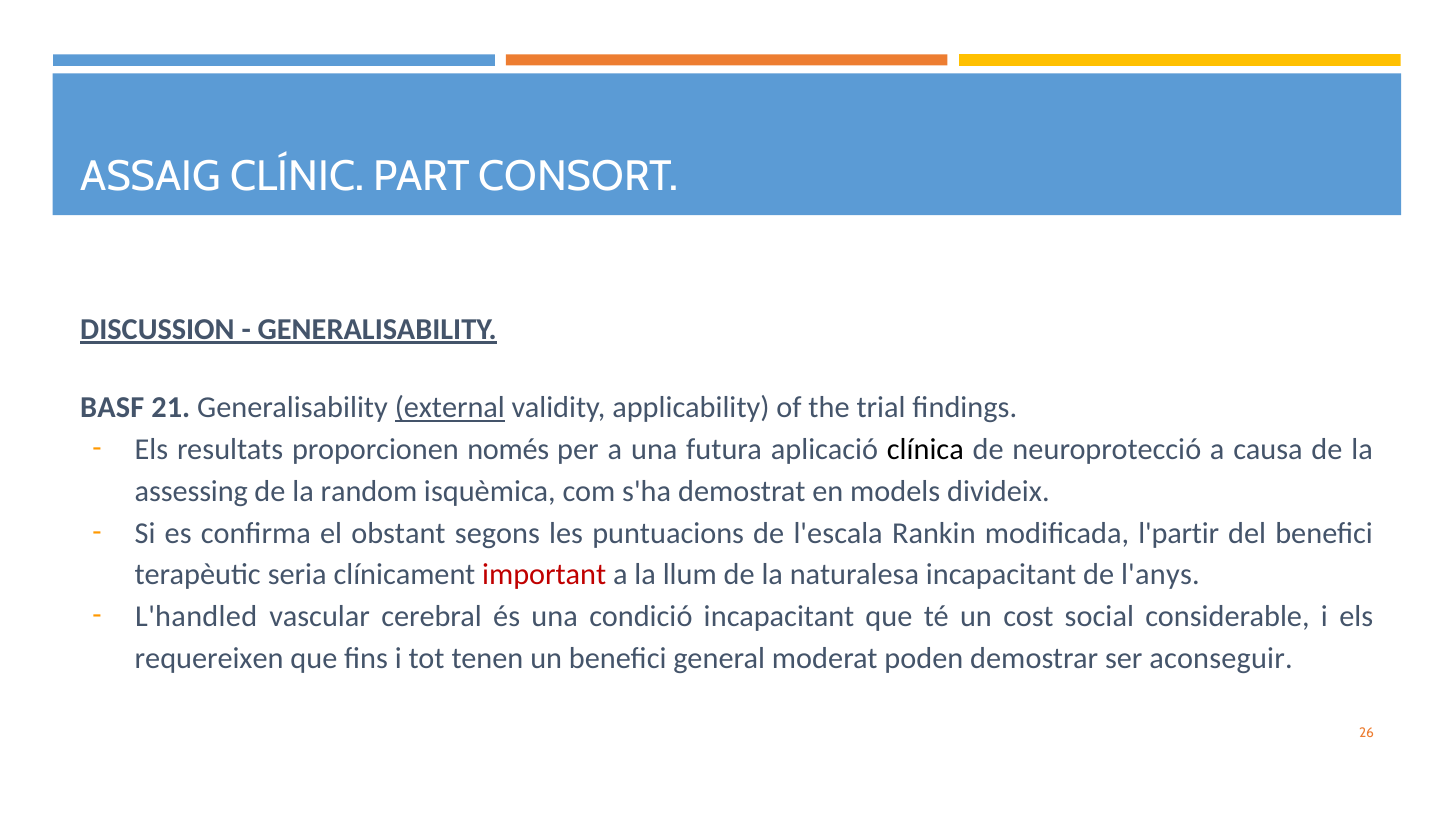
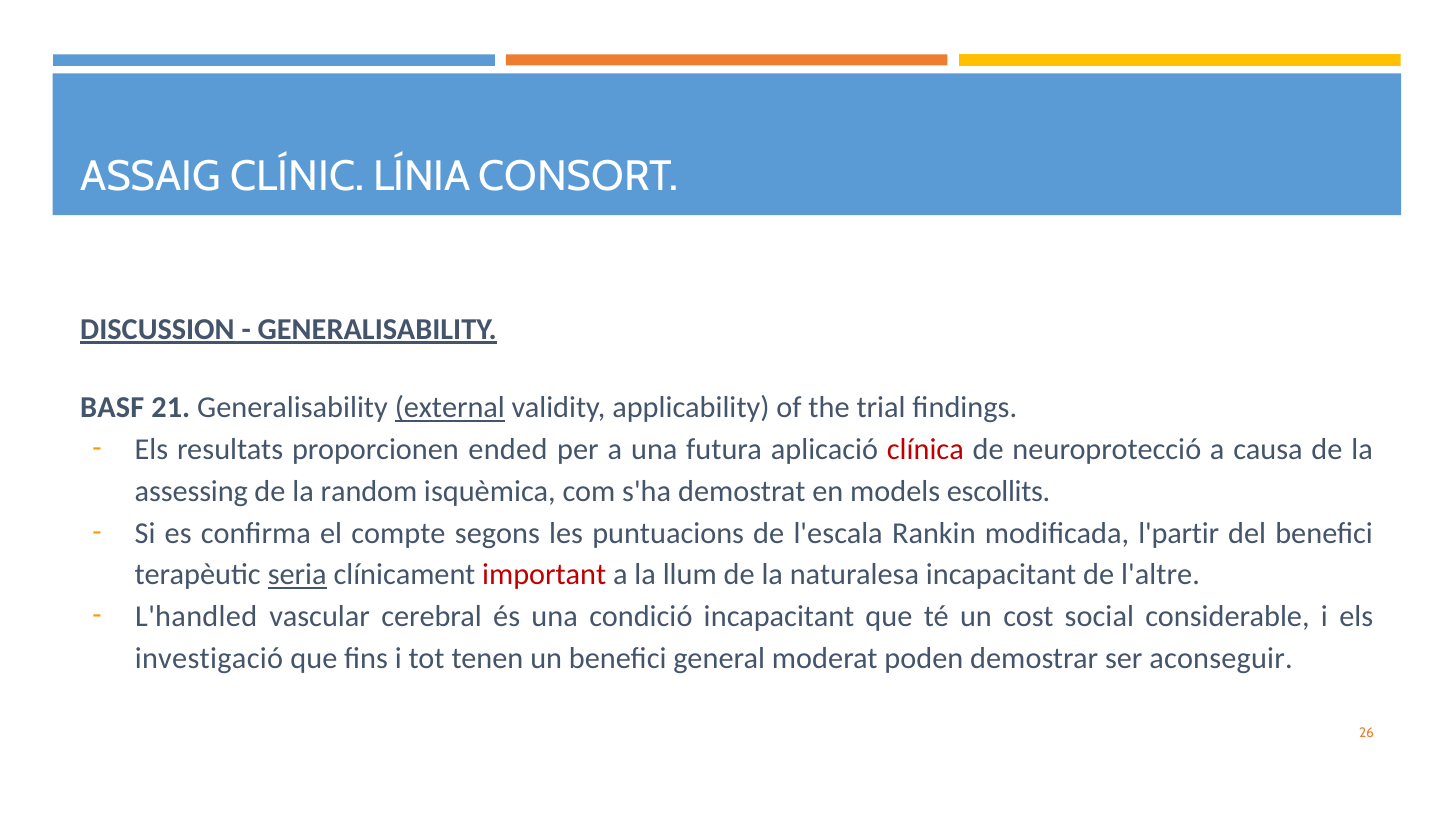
PART: PART -> LÍNIA
només: només -> ended
clínica colour: black -> red
divideix: divideix -> escollits
obstant: obstant -> compte
seria underline: none -> present
l'anys: l'anys -> l'altre
requereixen: requereixen -> investigació
